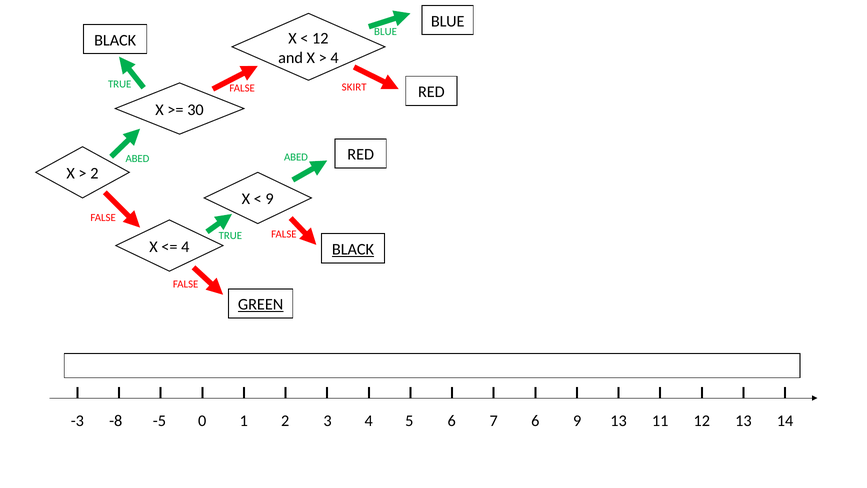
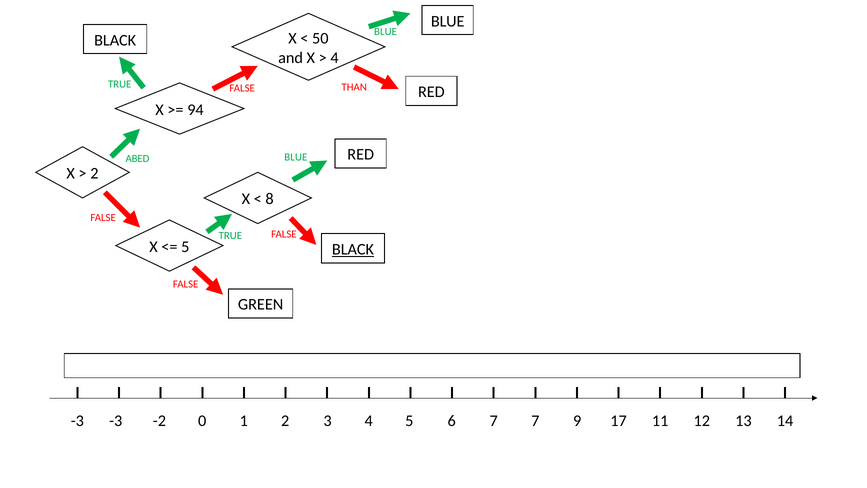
12 at (320, 38): 12 -> 50
SKIRT: SKIRT -> THAN
30: 30 -> 94
ABED at (296, 157): ABED -> BLUE
9 at (270, 199): 9 -> 8
4 at (185, 247): 4 -> 5
GREEN underline: present -> none
-8 at (116, 421): -8 -> -3
-5: -5 -> -2
7 6: 6 -> 7
9 13: 13 -> 17
